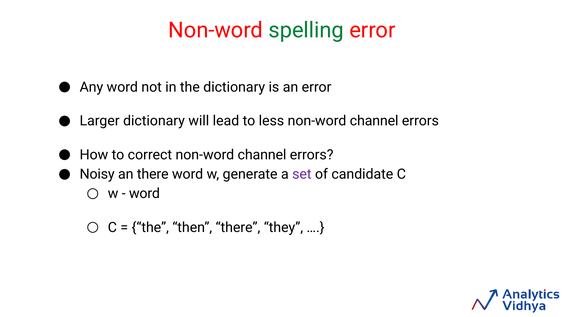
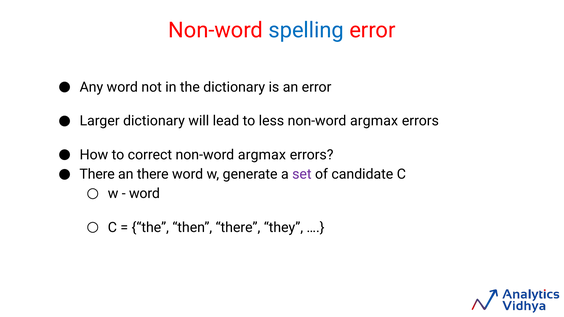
spelling colour: green -> blue
less non-word channel: channel -> argmax
correct non-word channel: channel -> argmax
Noisy at (97, 174): Noisy -> There
